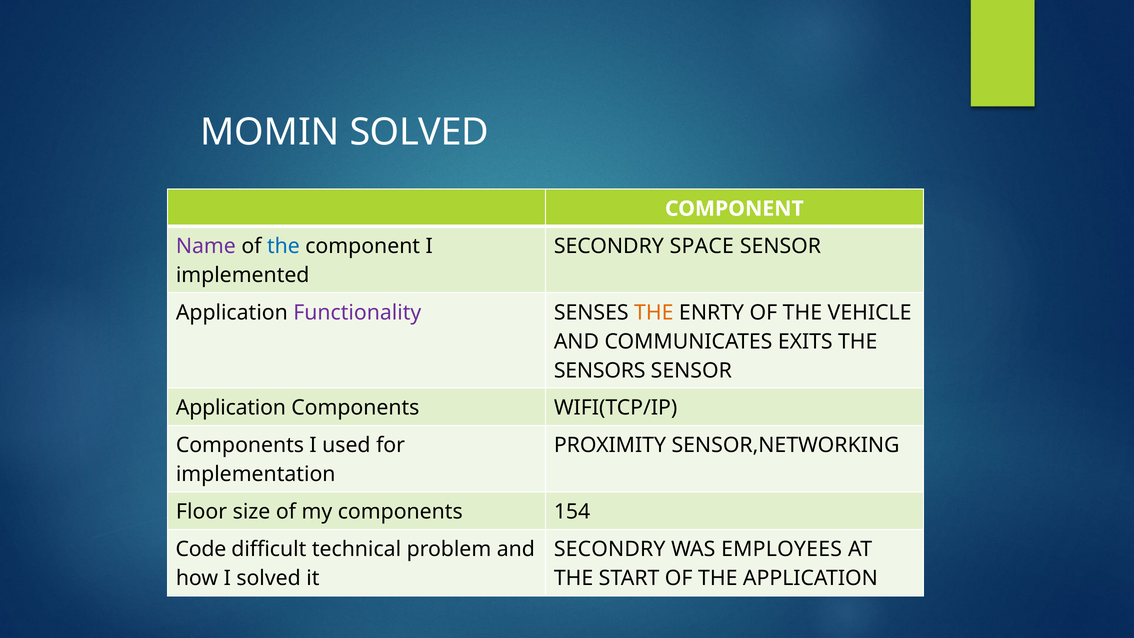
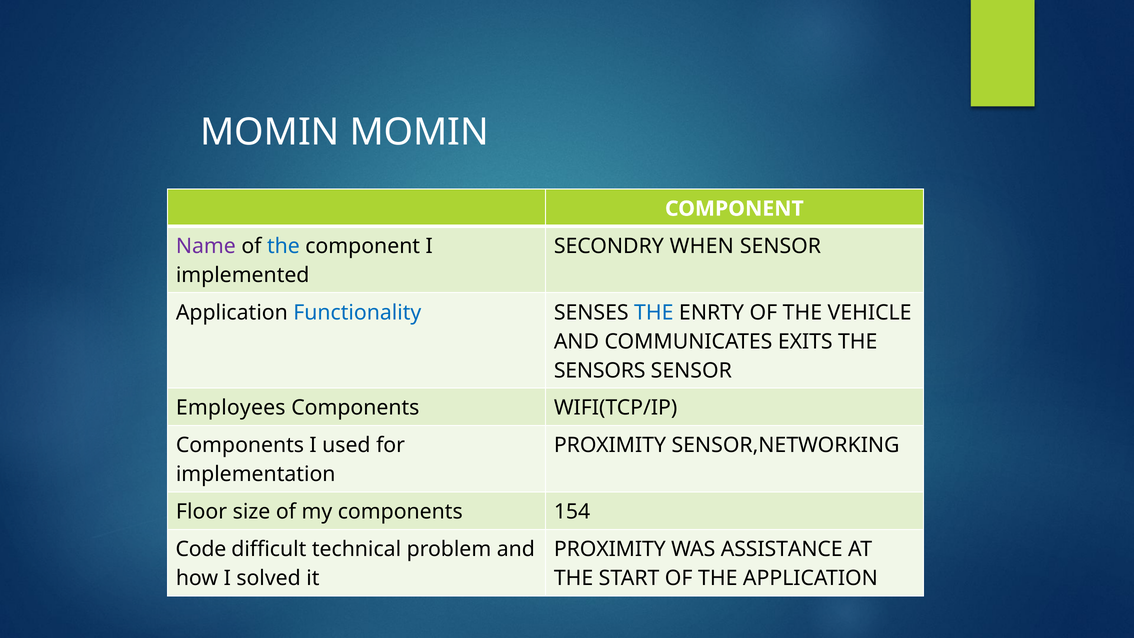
MOMIN SOLVED: SOLVED -> MOMIN
SPACE: SPACE -> WHEN
Functionality colour: purple -> blue
THE at (654, 313) colour: orange -> blue
Application at (231, 408): Application -> Employees
SECONDRY at (610, 549): SECONDRY -> PROXIMITY
EMPLOYEES: EMPLOYEES -> ASSISTANCE
